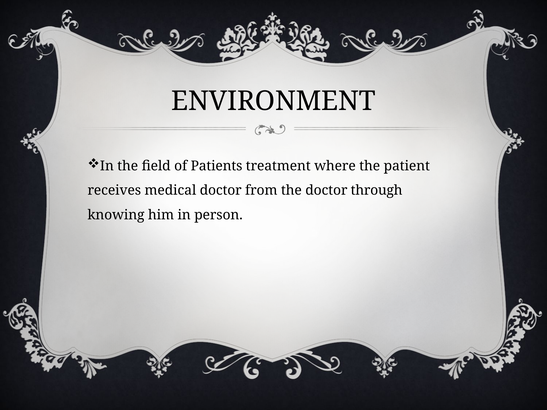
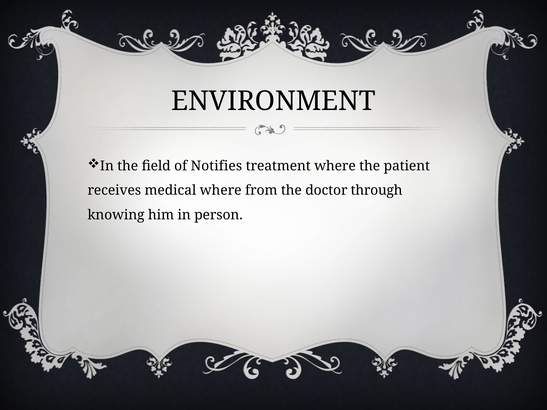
Patients: Patients -> Notifies
medical doctor: doctor -> where
